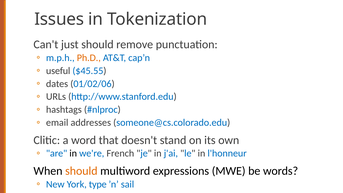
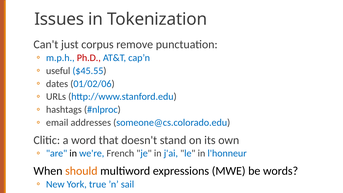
just should: should -> corpus
Ph.D colour: orange -> red
type: type -> true
